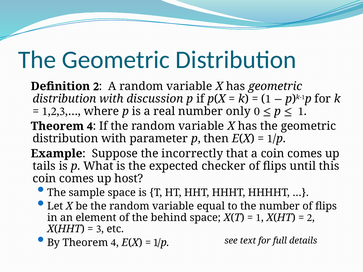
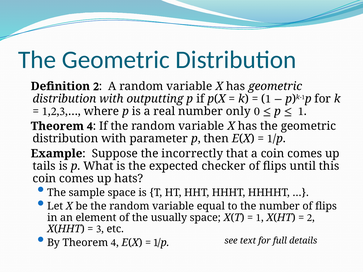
discussion: discussion -> outputting
host: host -> hats
behind: behind -> usually
